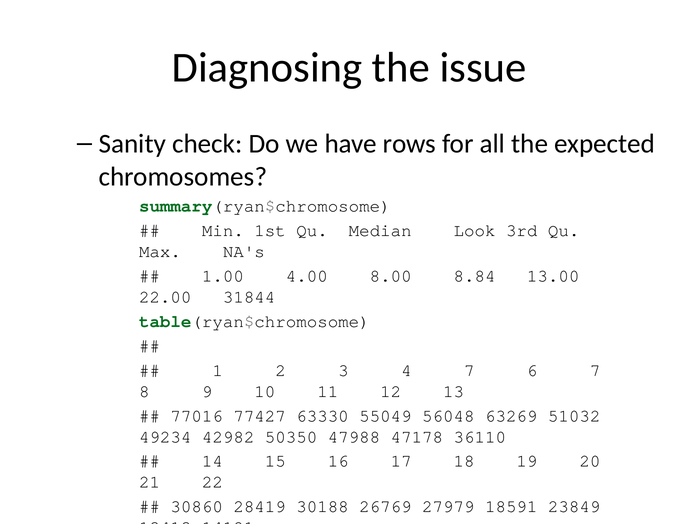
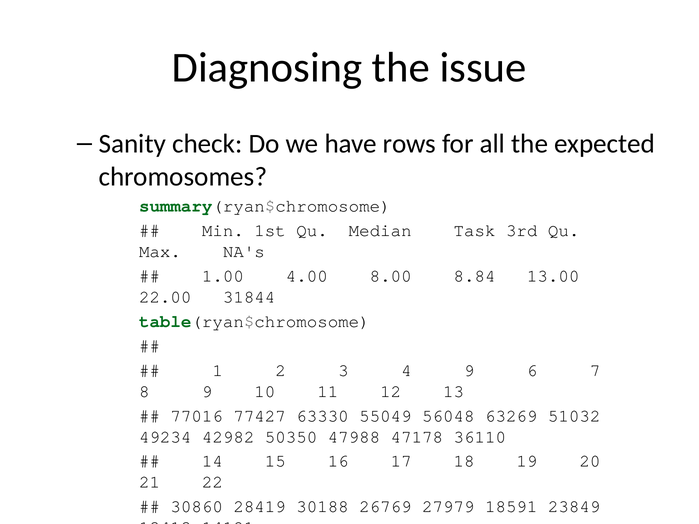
Look: Look -> Task
4 7: 7 -> 9
